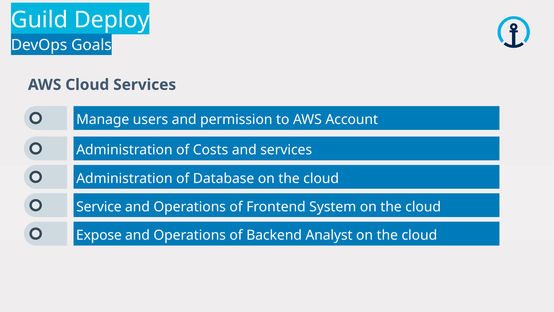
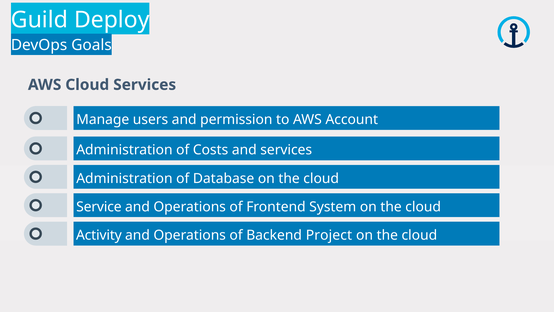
Expose: Expose -> Activity
Analyst: Analyst -> Project
